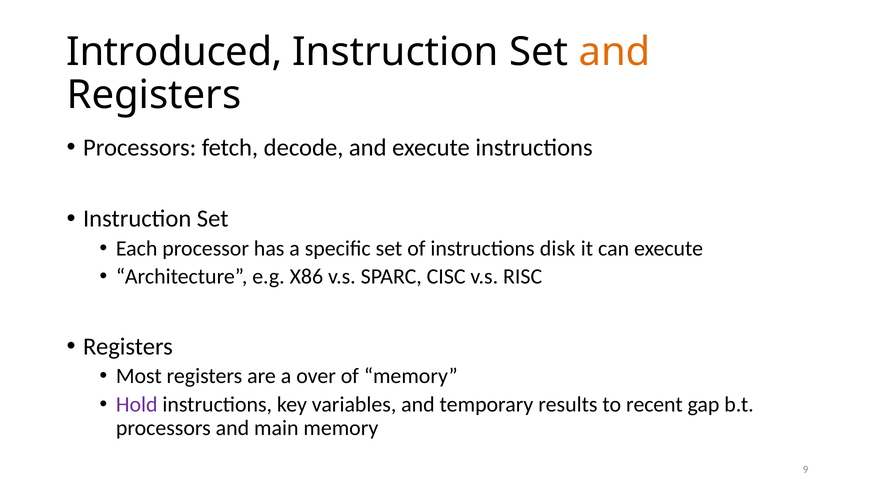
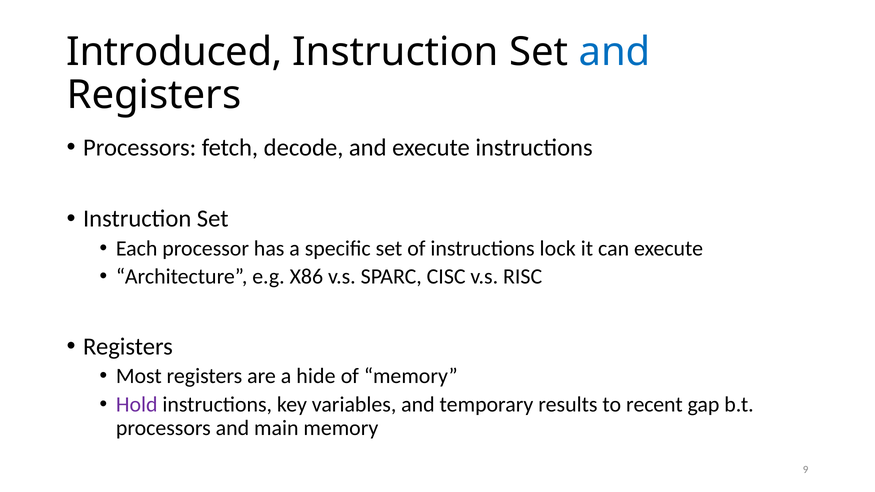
and at (615, 52) colour: orange -> blue
disk: disk -> lock
over: over -> hide
